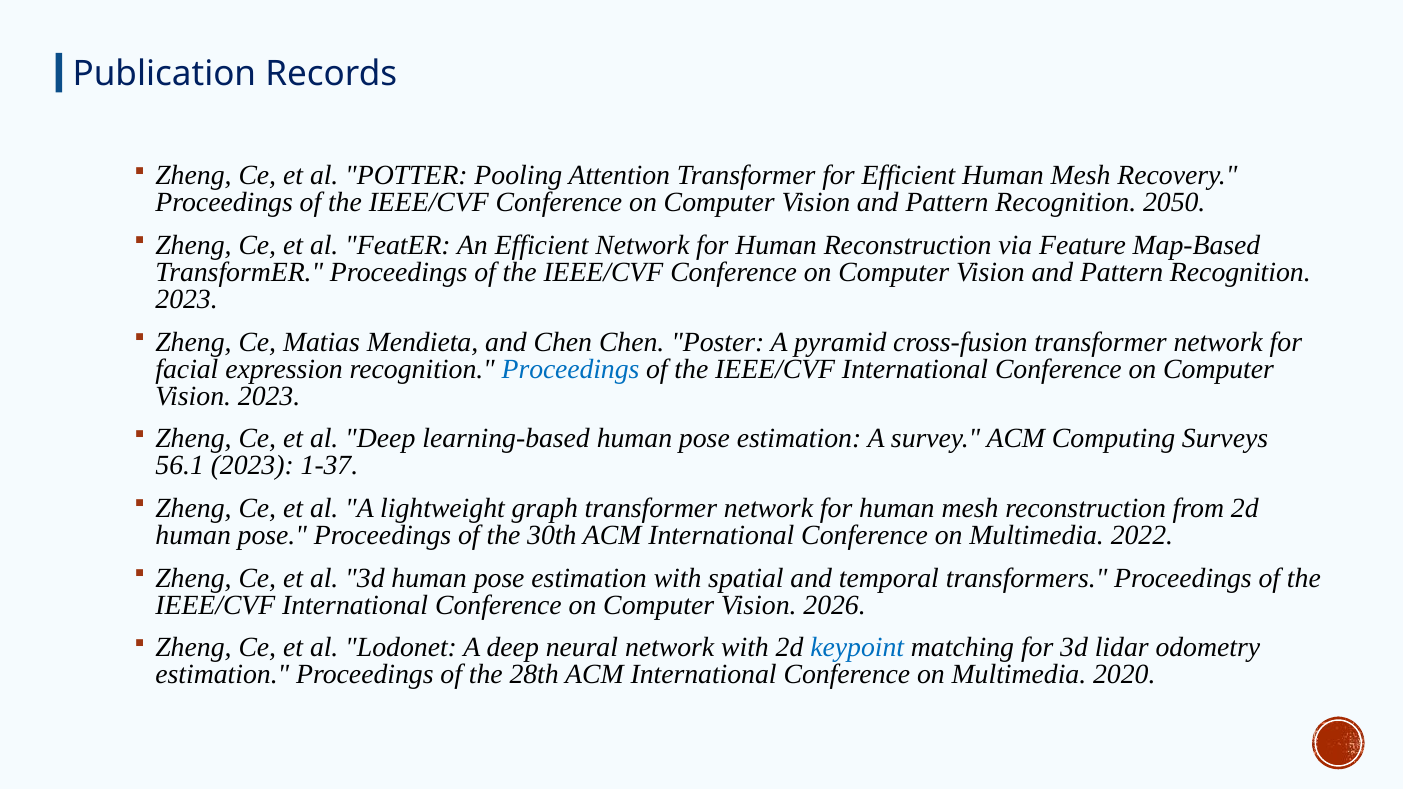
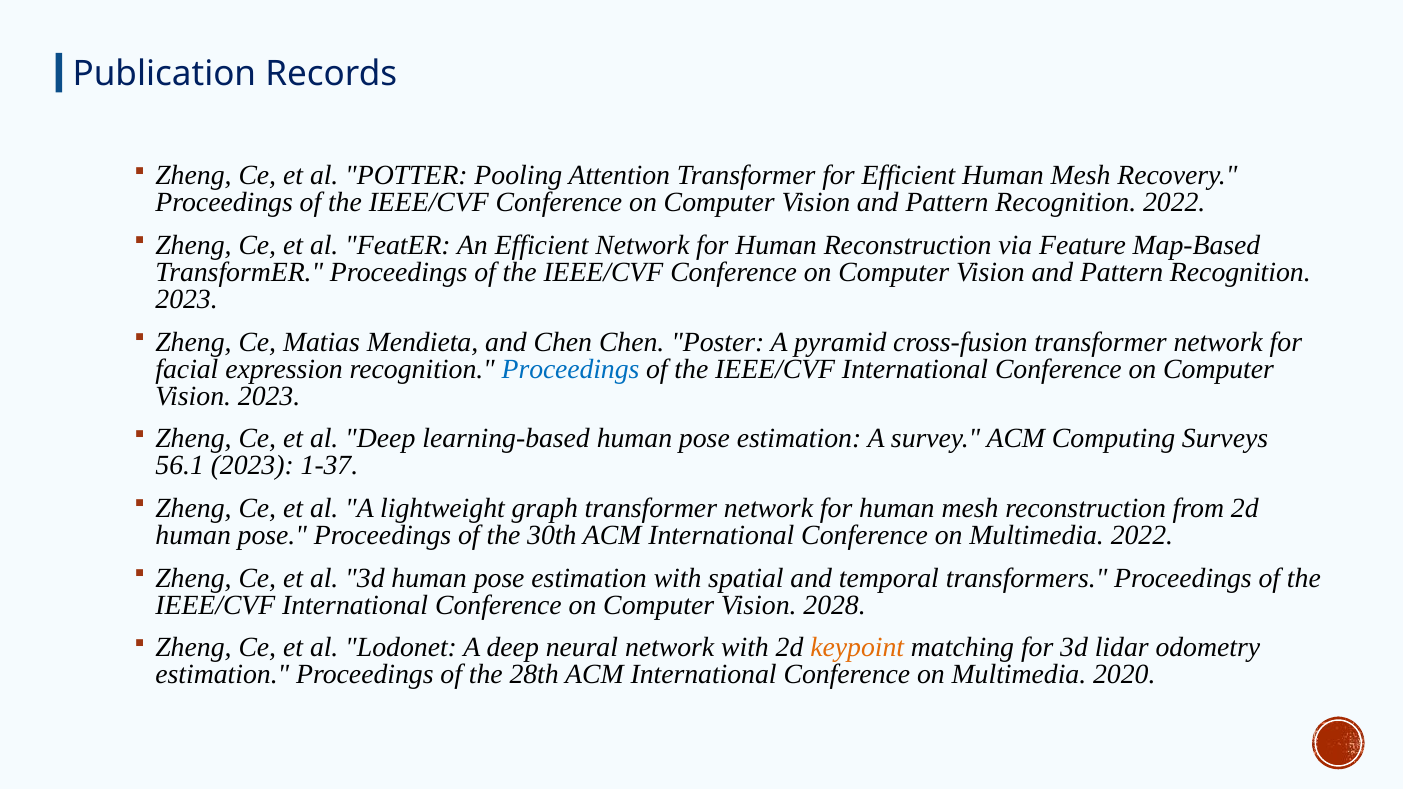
Recognition 2050: 2050 -> 2022
2026: 2026 -> 2028
keypoint colour: blue -> orange
